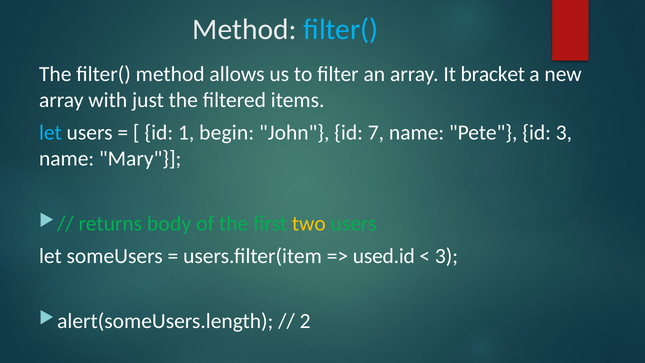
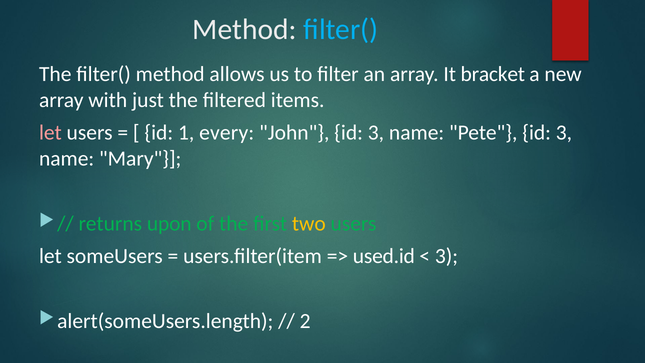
let at (50, 133) colour: light blue -> pink
begin: begin -> every
John id 7: 7 -> 3
body: body -> upon
